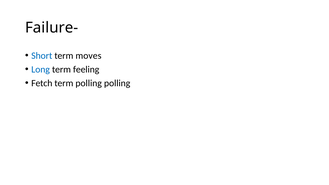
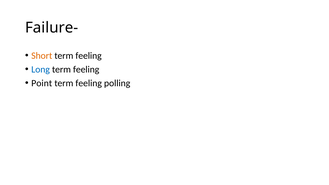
Short colour: blue -> orange
moves at (89, 56): moves -> feeling
Fetch: Fetch -> Point
polling at (89, 83): polling -> feeling
